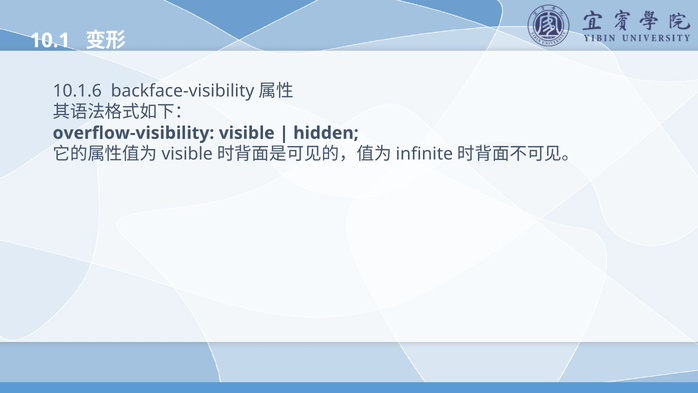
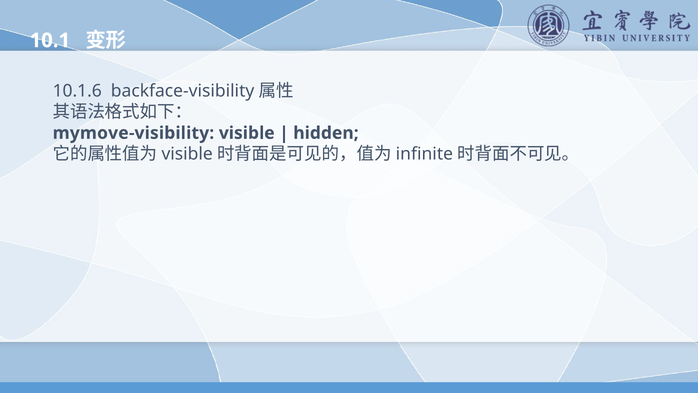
overflow-visibility: overflow-visibility -> mymove-visibility
